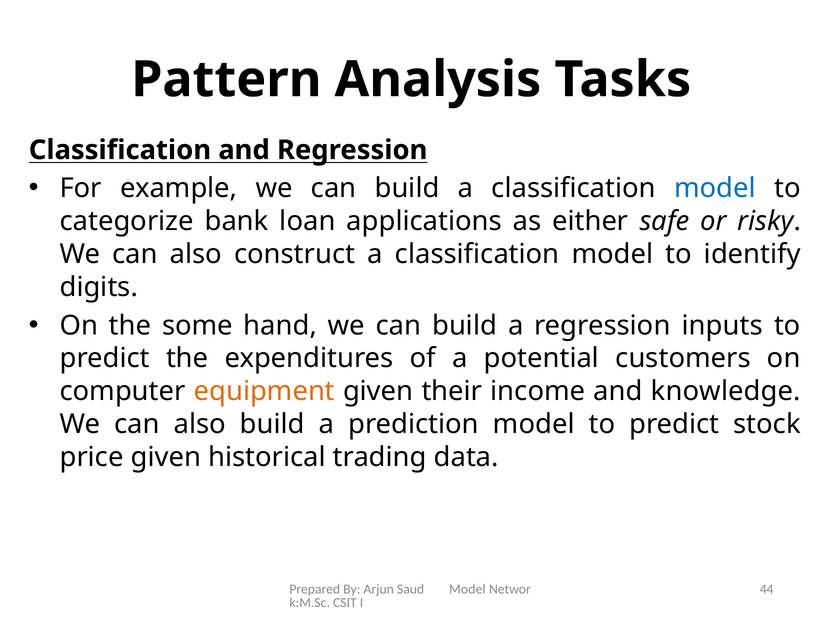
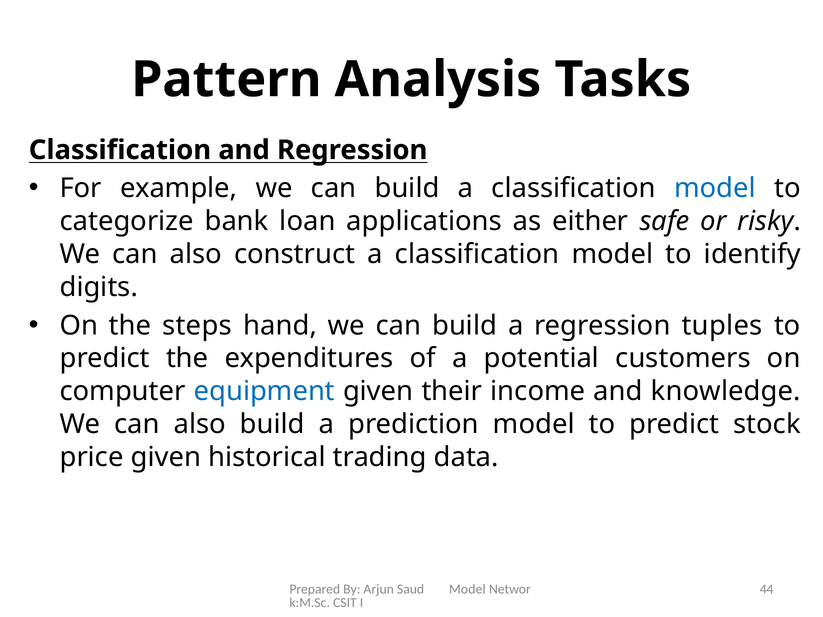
some: some -> steps
inputs: inputs -> tuples
equipment colour: orange -> blue
